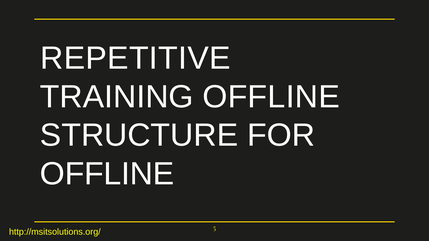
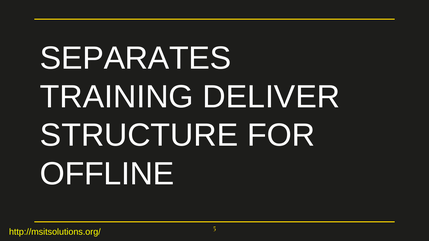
REPETITIVE: REPETITIVE -> SEPARATES
TRAINING OFFLINE: OFFLINE -> DELIVER
